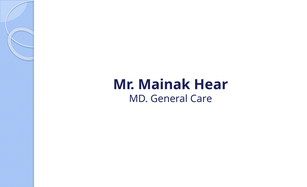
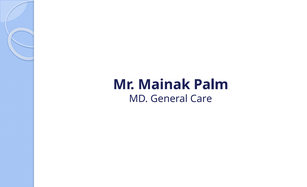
Hear: Hear -> Palm
